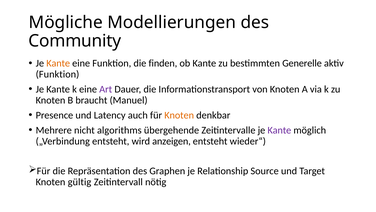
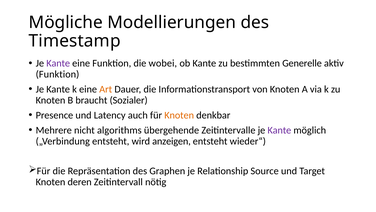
Community: Community -> Timestamp
Kante at (58, 63) colour: orange -> purple
finden: finden -> wobei
Art colour: purple -> orange
Manuel: Manuel -> Sozialer
gültig: gültig -> deren
